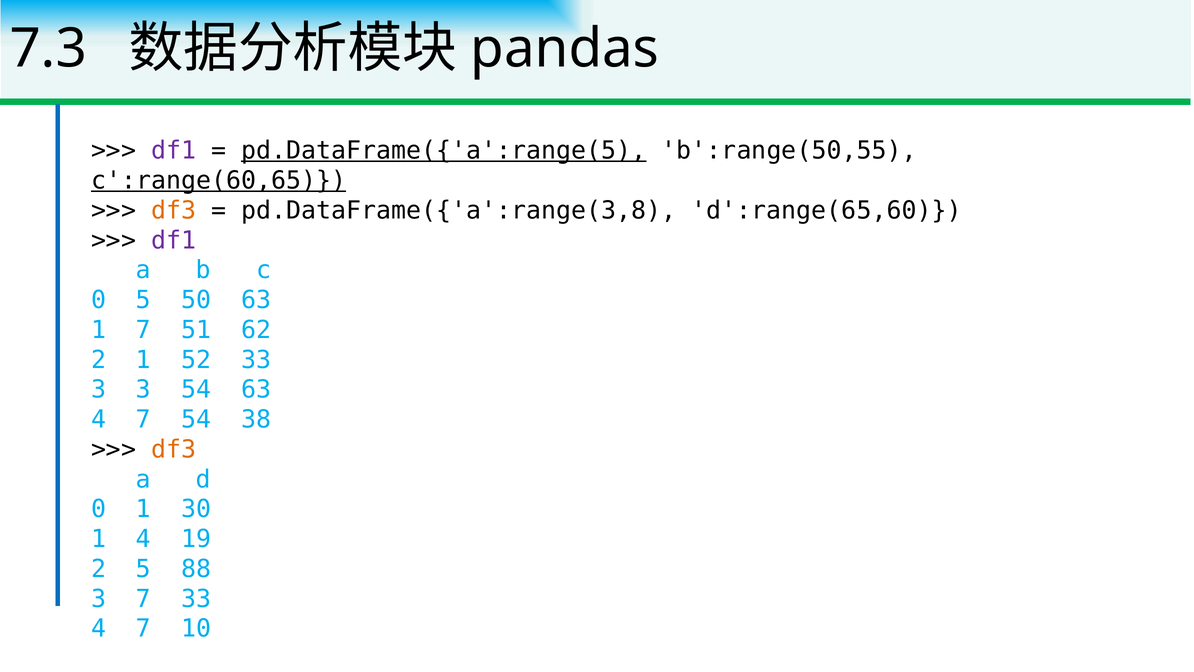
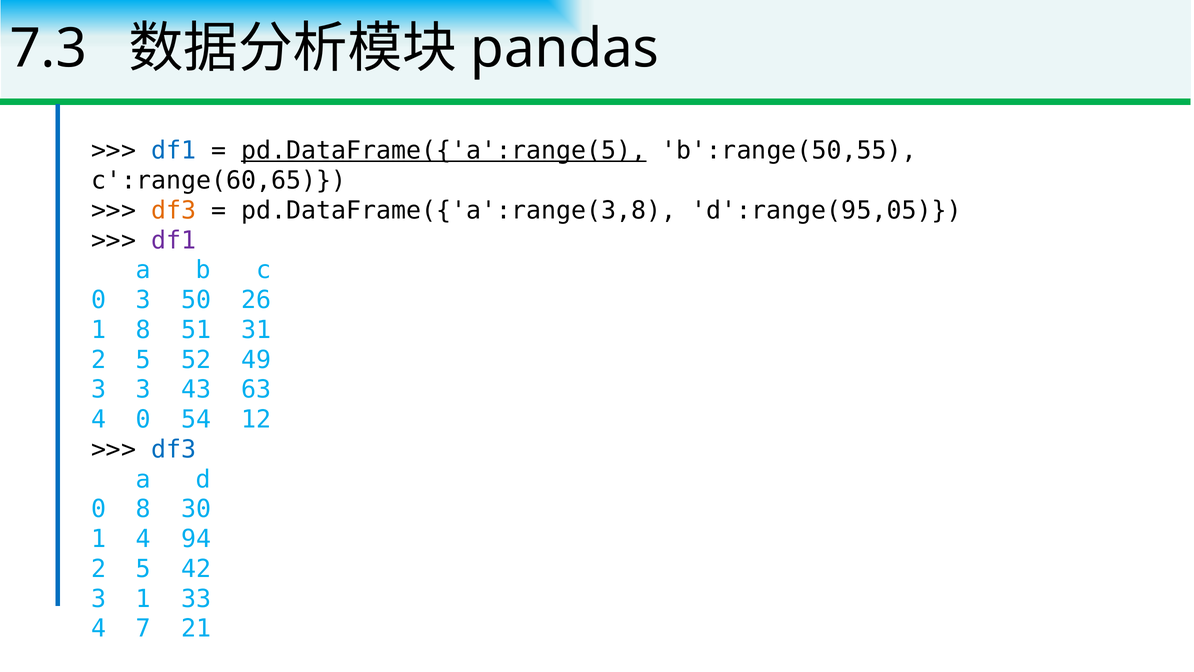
df1 at (174, 151) colour: purple -> blue
c':range(60,65 underline: present -> none
d':range(65,60: d':range(65,60 -> d':range(95,05
0 5: 5 -> 3
50 63: 63 -> 26
1 7: 7 -> 8
62: 62 -> 31
1 at (143, 360): 1 -> 5
52 33: 33 -> 49
3 54: 54 -> 43
7 at (143, 419): 7 -> 0
38: 38 -> 12
df3 at (174, 449) colour: orange -> blue
0 1: 1 -> 8
19: 19 -> 94
88: 88 -> 42
3 7: 7 -> 1
10: 10 -> 21
